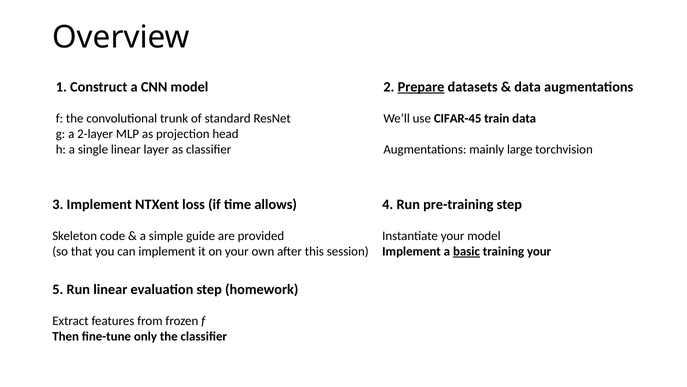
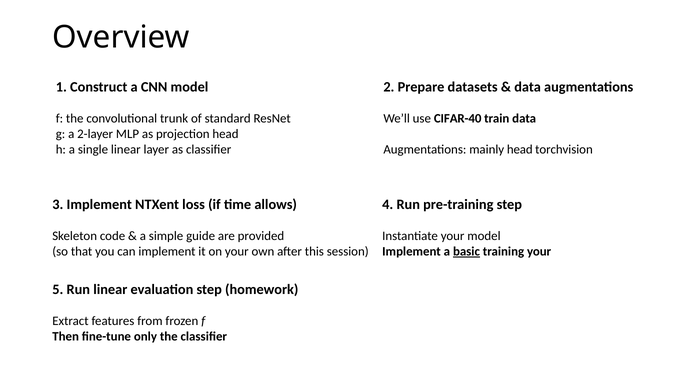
Prepare underline: present -> none
CIFAR-45: CIFAR-45 -> CIFAR-40
mainly large: large -> head
